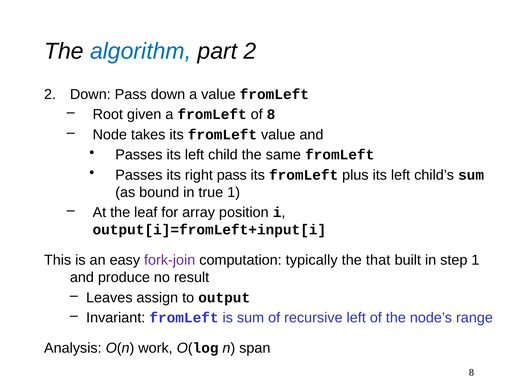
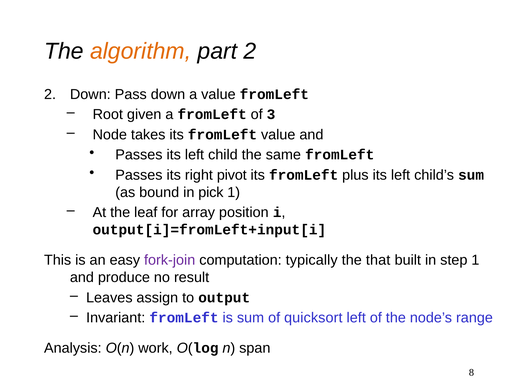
algorithm colour: blue -> orange
of 8: 8 -> 3
right pass: pass -> pivot
true: true -> pick
recursive: recursive -> quicksort
